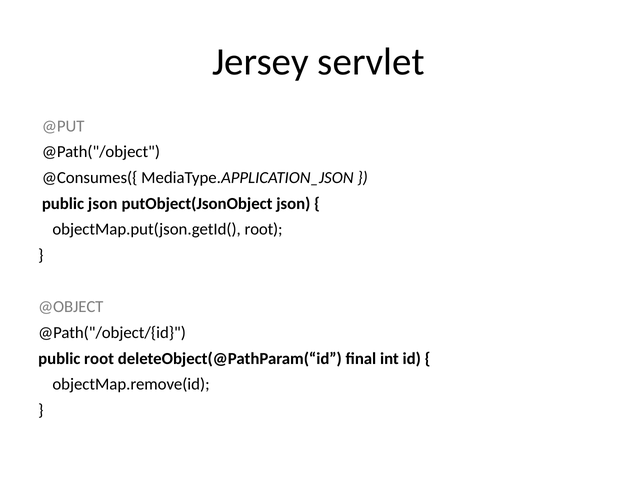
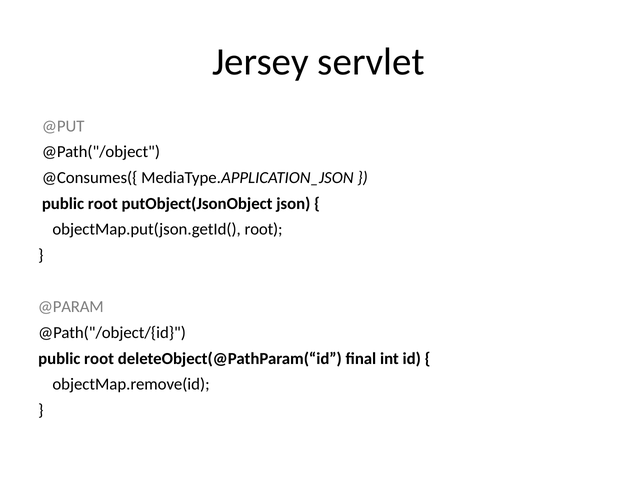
json at (103, 203): json -> root
@OBJECT: @OBJECT -> @PARAM
